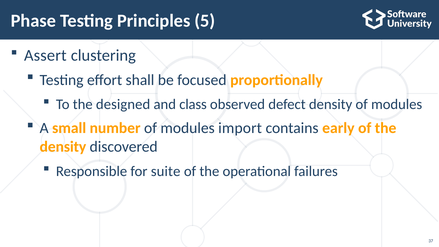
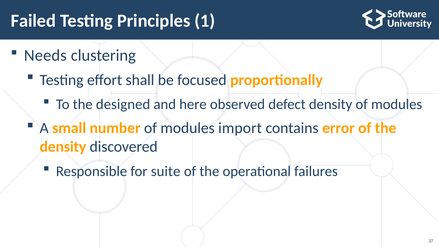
Phase: Phase -> Failed
5: 5 -> 1
Assert: Assert -> Needs
class: class -> here
early: early -> error
